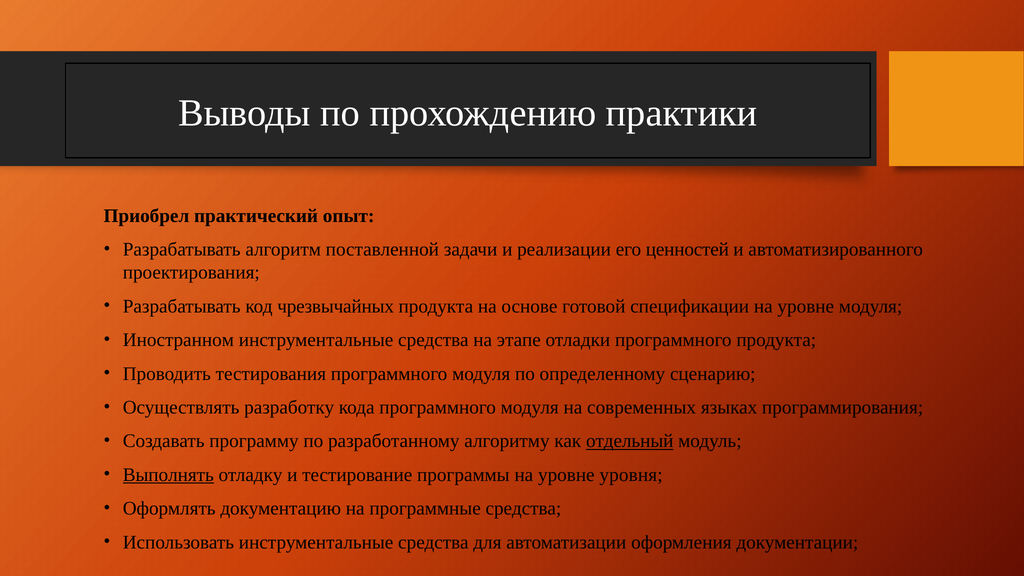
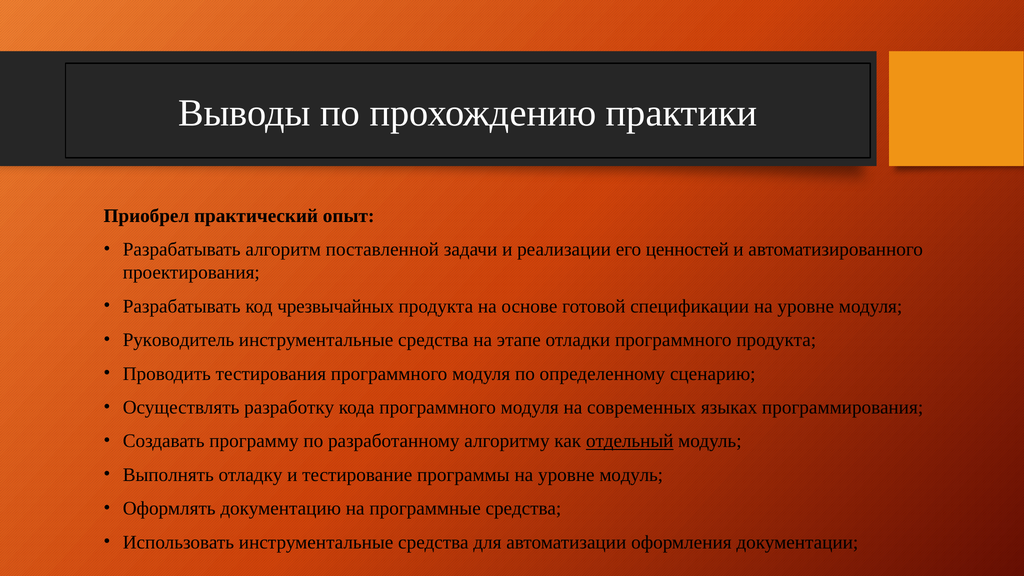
Иностранном: Иностранном -> Руководитель
Выполнять underline: present -> none
уровне уровня: уровня -> модуль
